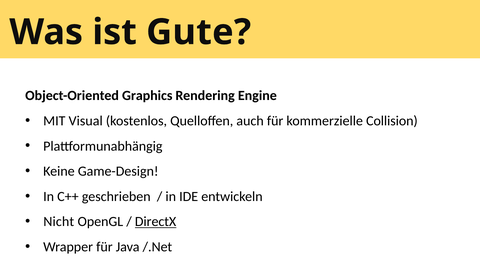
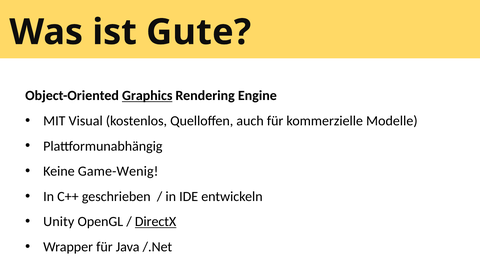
Graphics underline: none -> present
Collision: Collision -> Modelle
Game-Design: Game-Design -> Game-Wenig
Nicht: Nicht -> Unity
